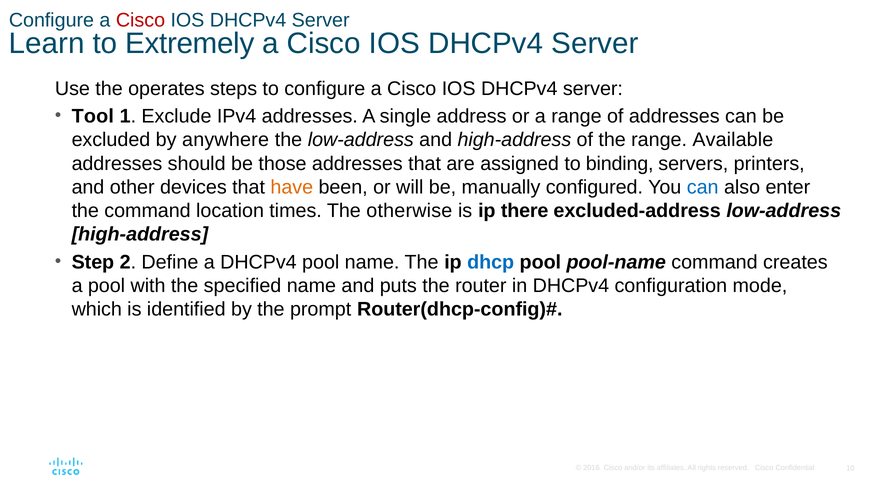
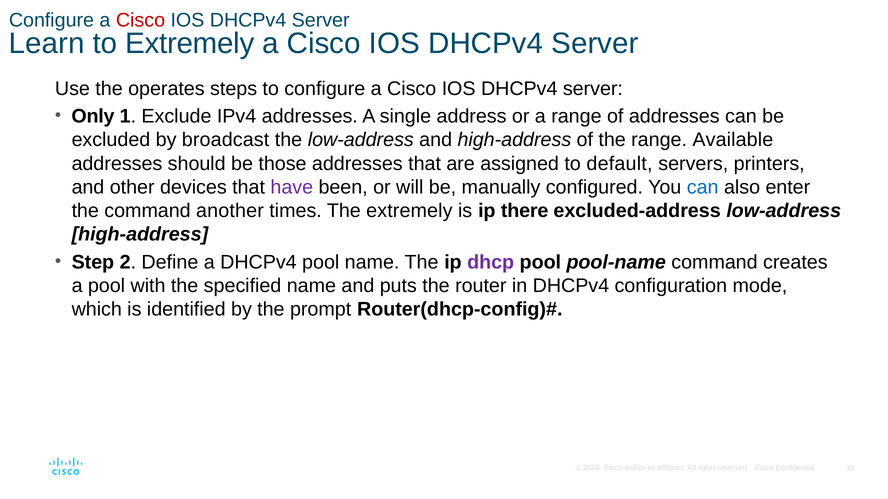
Tool: Tool -> Only
anywhere: anywhere -> broadcast
binding: binding -> default
have colour: orange -> purple
location: location -> another
The otherwise: otherwise -> extremely
dhcp colour: blue -> purple
